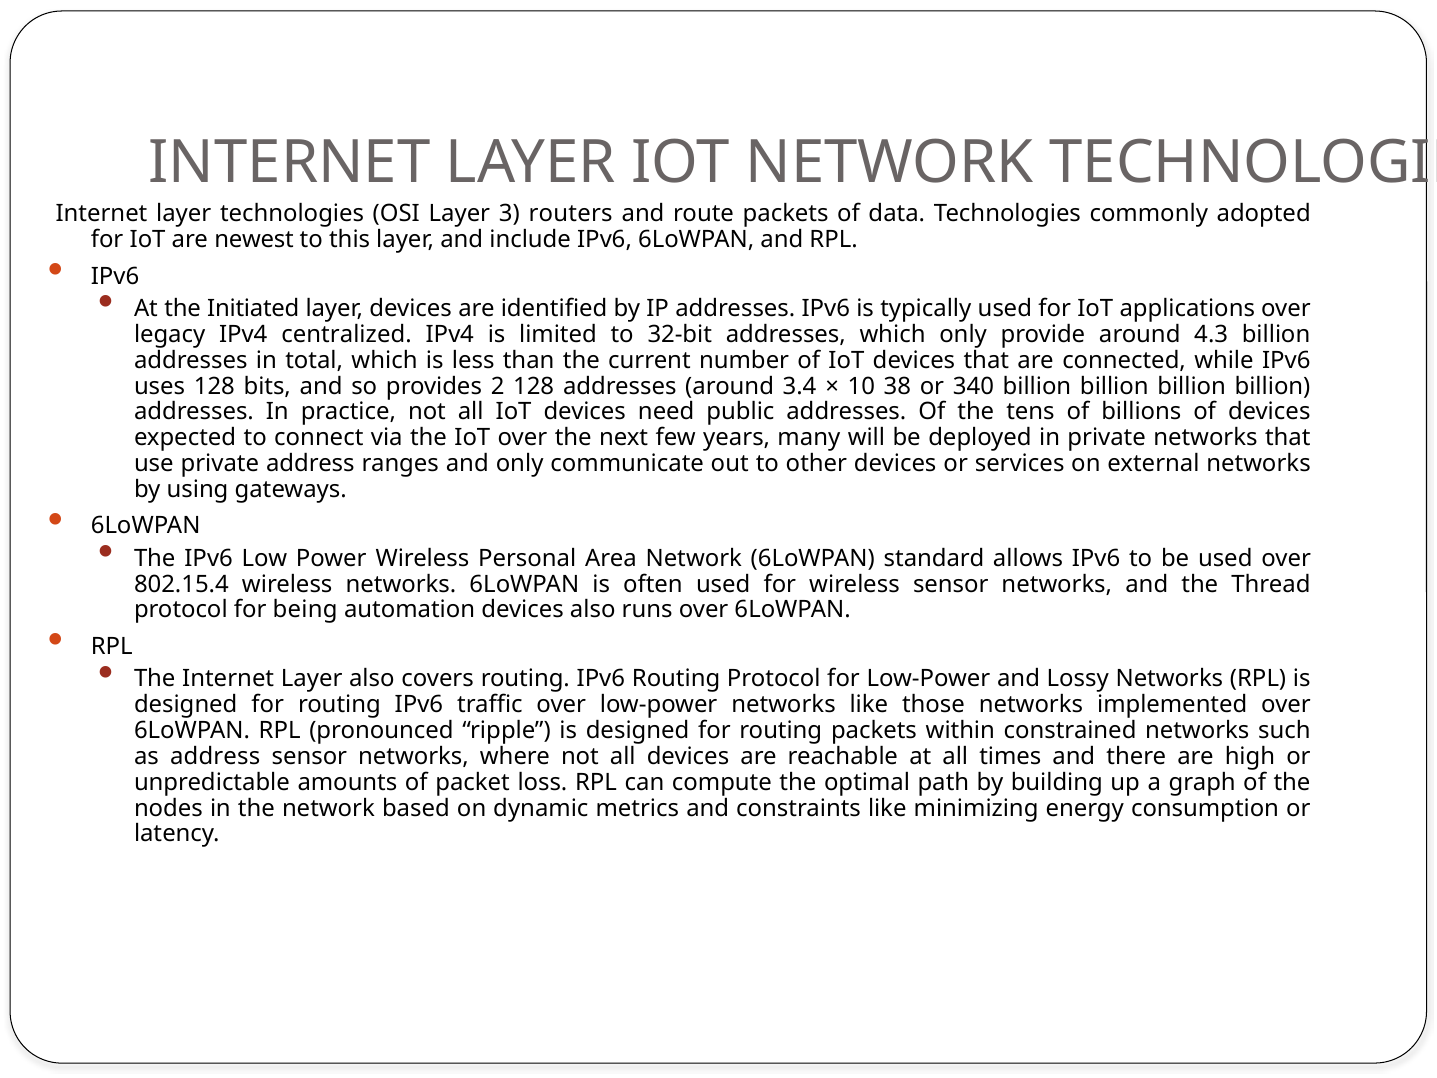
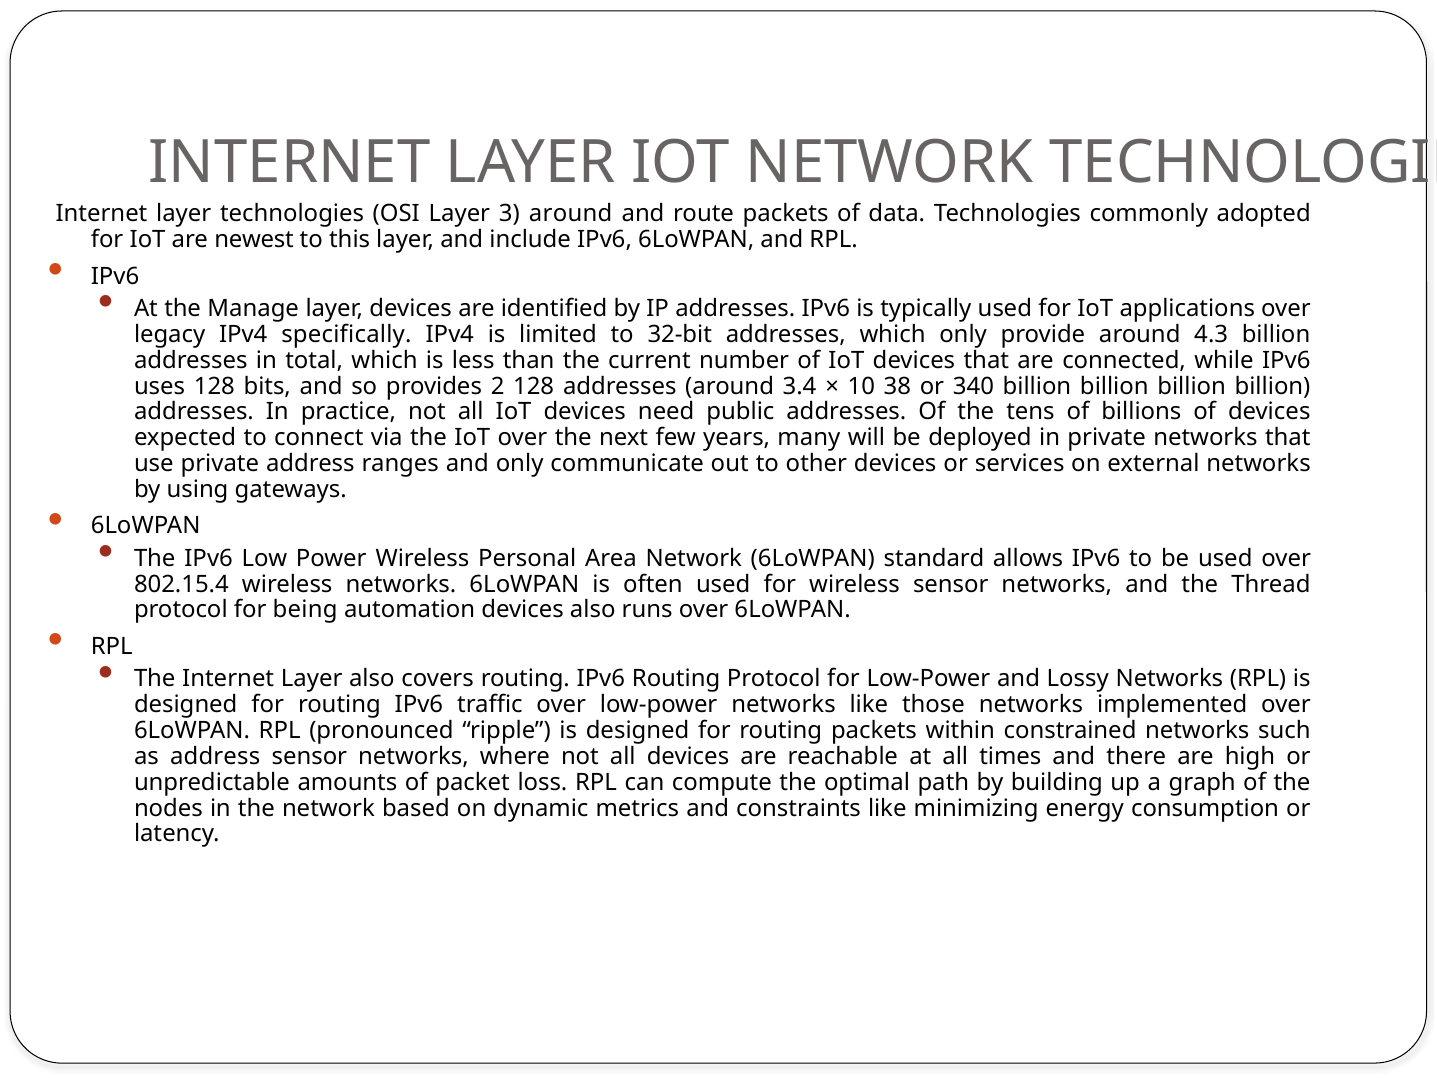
3 routers: routers -> around
Initiated: Initiated -> Manage
centralized: centralized -> specifically
